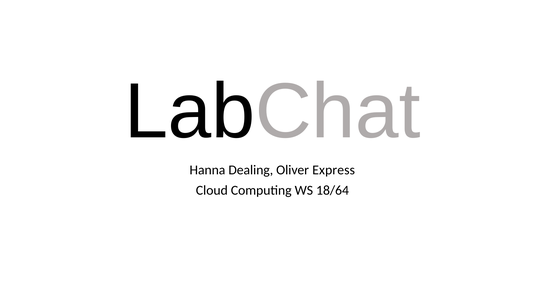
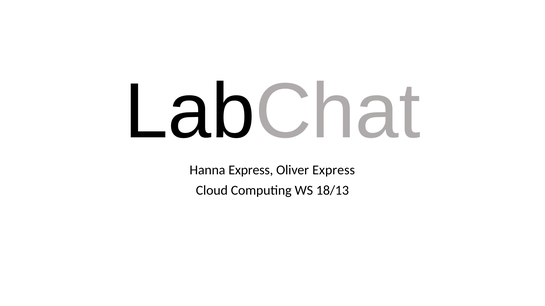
Hanna Dealing: Dealing -> Express
18/64: 18/64 -> 18/13
